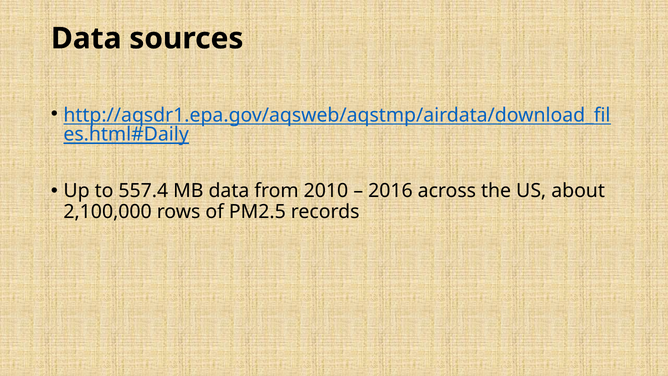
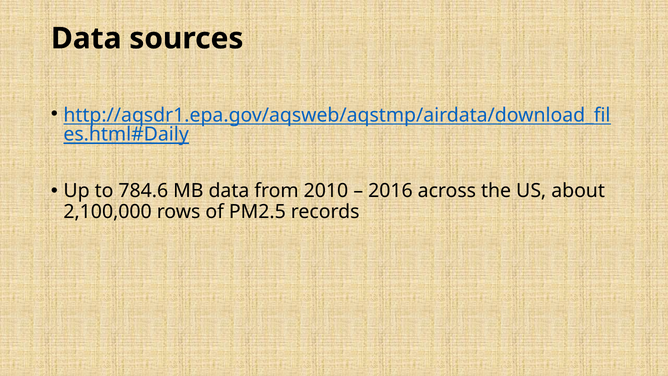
557.4: 557.4 -> 784.6
